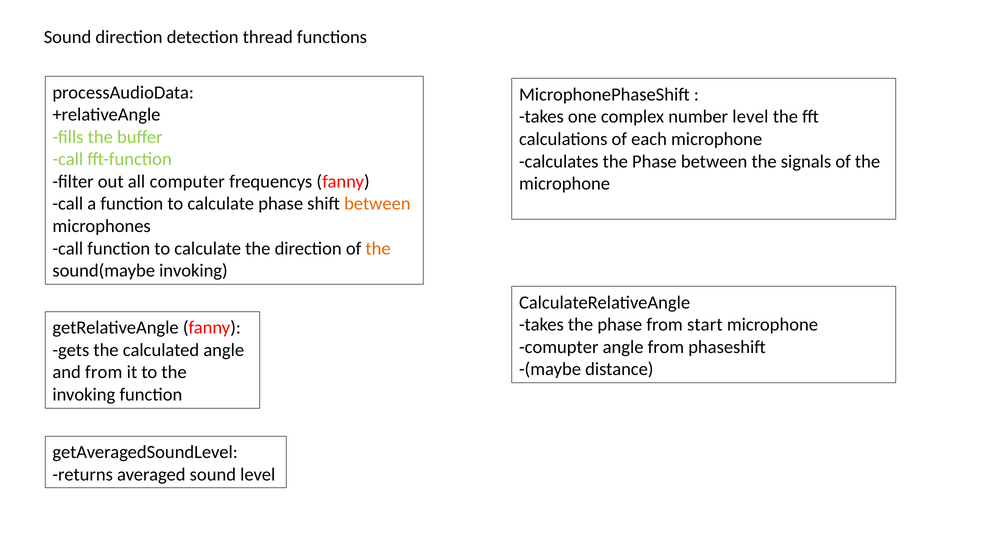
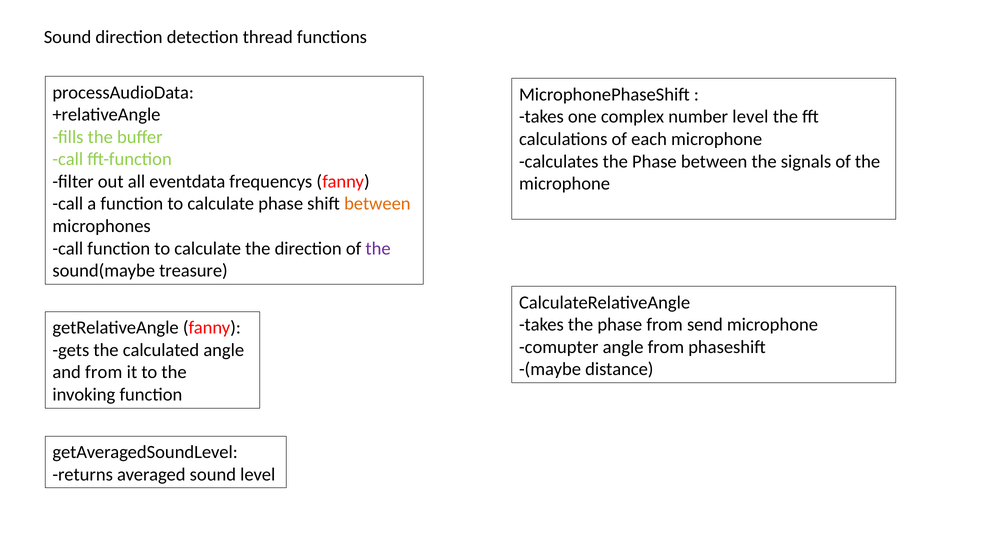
computer: computer -> eventdata
the at (378, 248) colour: orange -> purple
sound(maybe invoking: invoking -> treasure
start: start -> send
